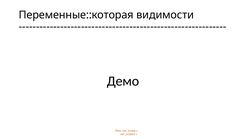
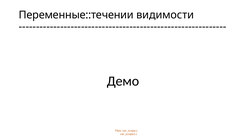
Переменные::которая: Переменные::которая -> Переменные::течении
